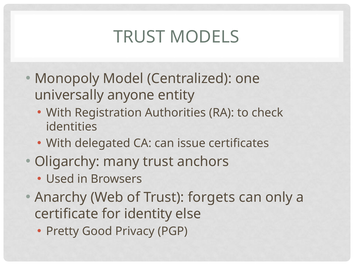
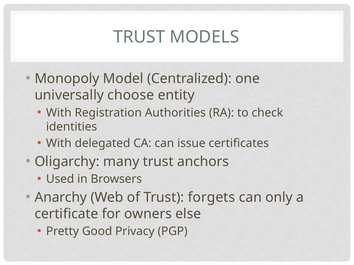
anyone: anyone -> choose
identity: identity -> owners
